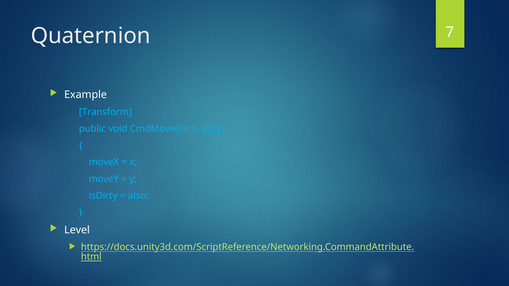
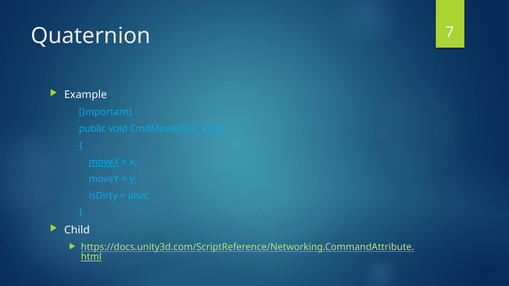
Transform: Transform -> Important
moveX underline: none -> present
Level: Level -> Child
